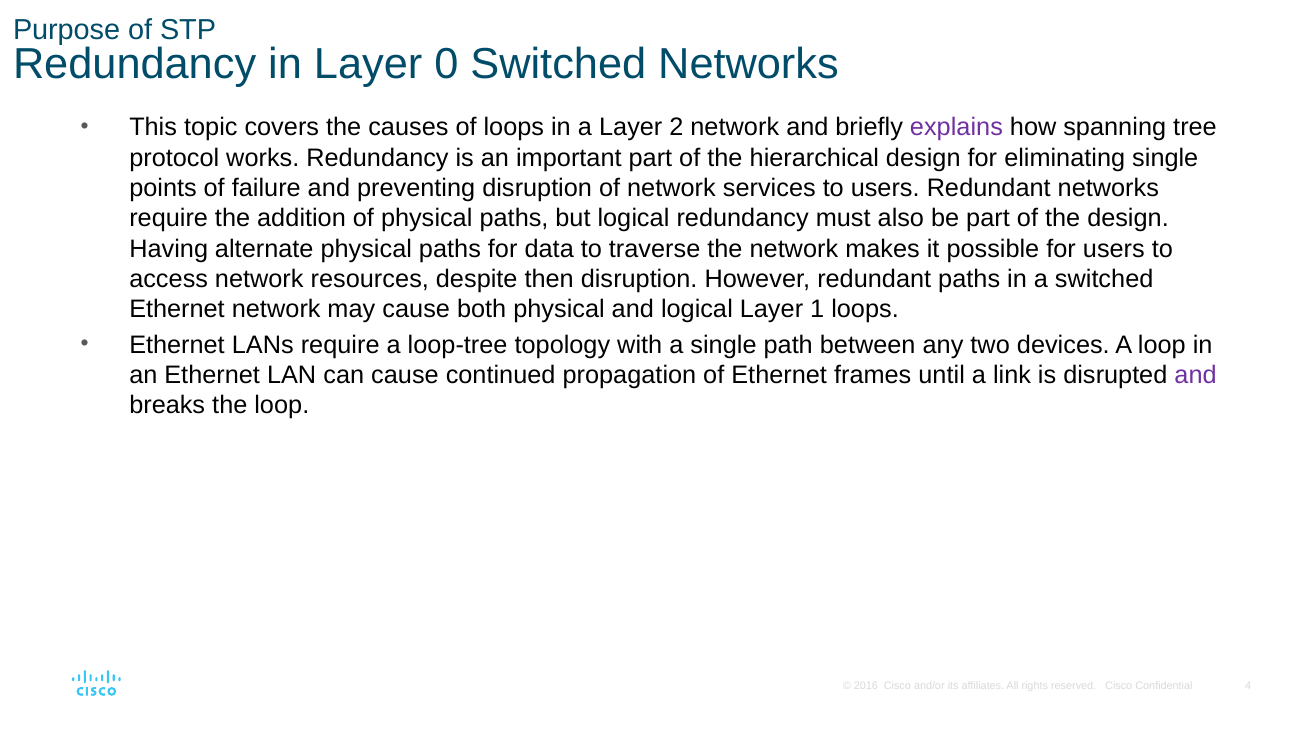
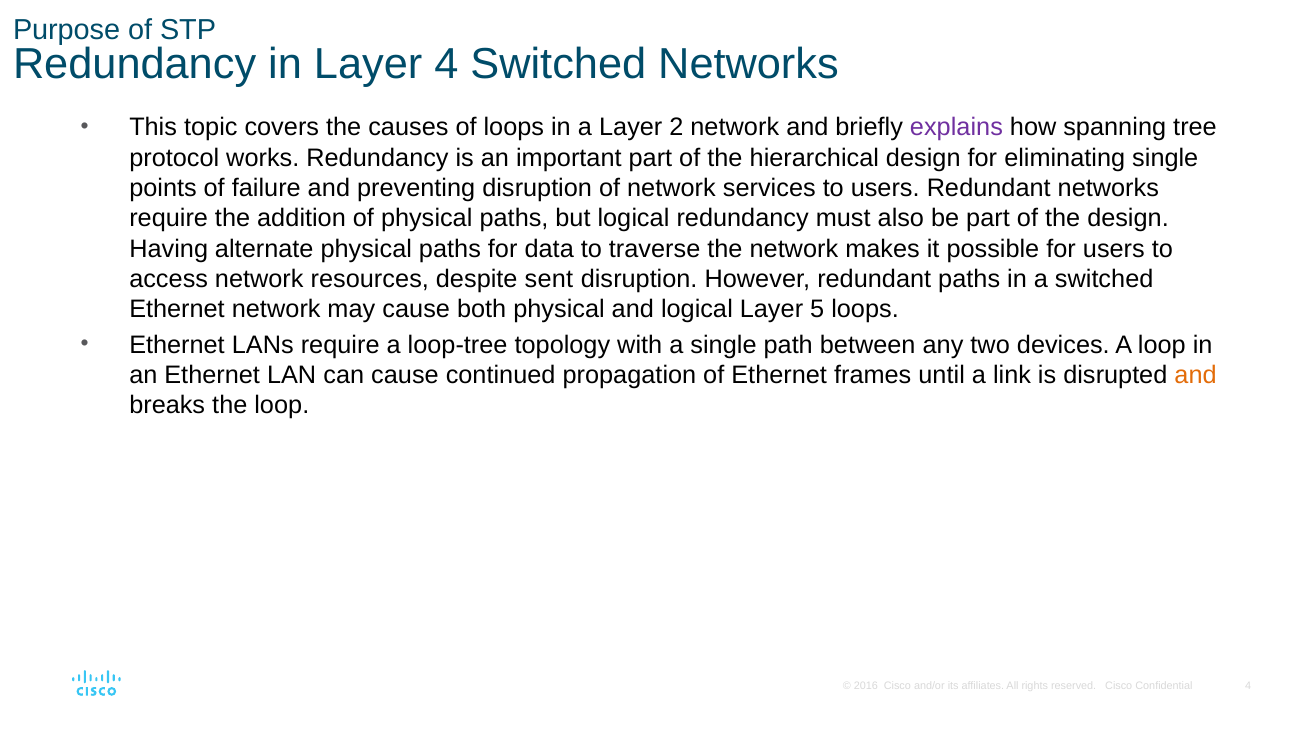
Layer 0: 0 -> 4
then: then -> sent
1: 1 -> 5
and at (1196, 375) colour: purple -> orange
